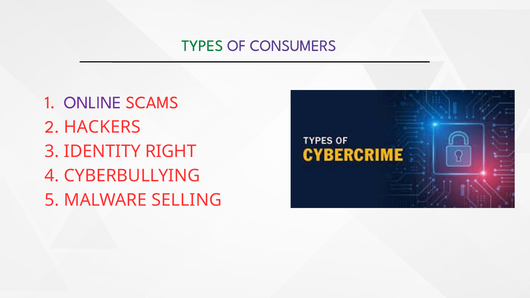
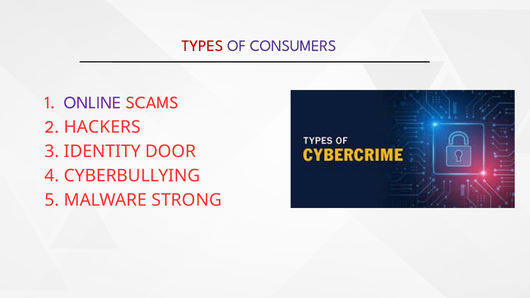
TYPES colour: green -> red
RIGHT: RIGHT -> DOOR
SELLING: SELLING -> STRONG
